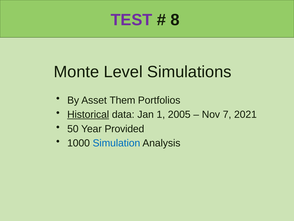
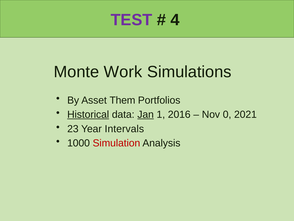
8: 8 -> 4
Level: Level -> Work
Jan underline: none -> present
2005: 2005 -> 2016
7: 7 -> 0
50: 50 -> 23
Provided: Provided -> Intervals
Simulation colour: blue -> red
